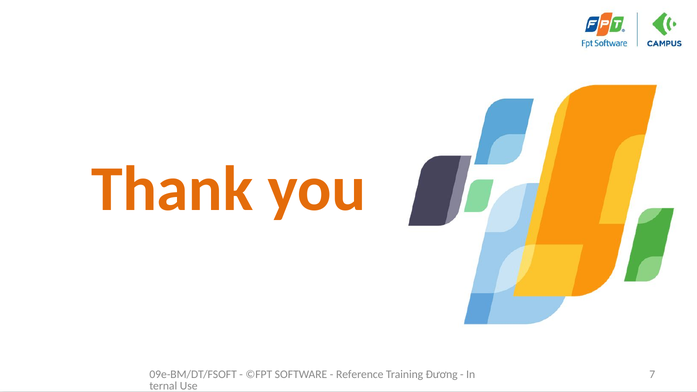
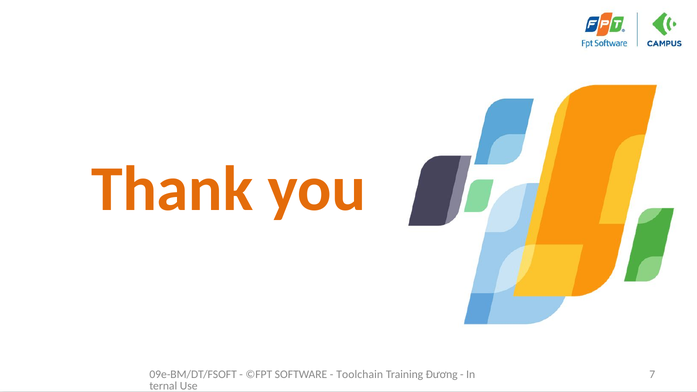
Reference: Reference -> Toolchain
